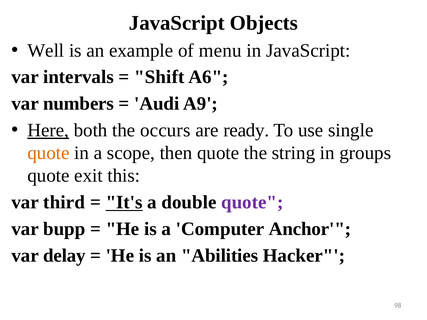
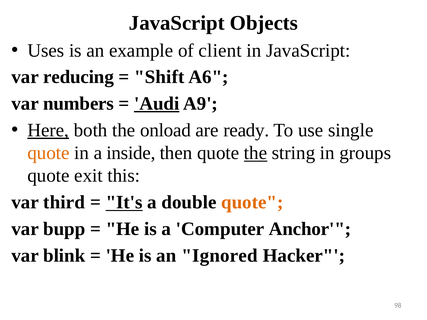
Well: Well -> Uses
menu: menu -> client
intervals: intervals -> reducing
Audi underline: none -> present
occurs: occurs -> onload
scope: scope -> inside
the at (256, 153) underline: none -> present
quote at (252, 202) colour: purple -> orange
delay: delay -> blink
Abilities: Abilities -> Ignored
